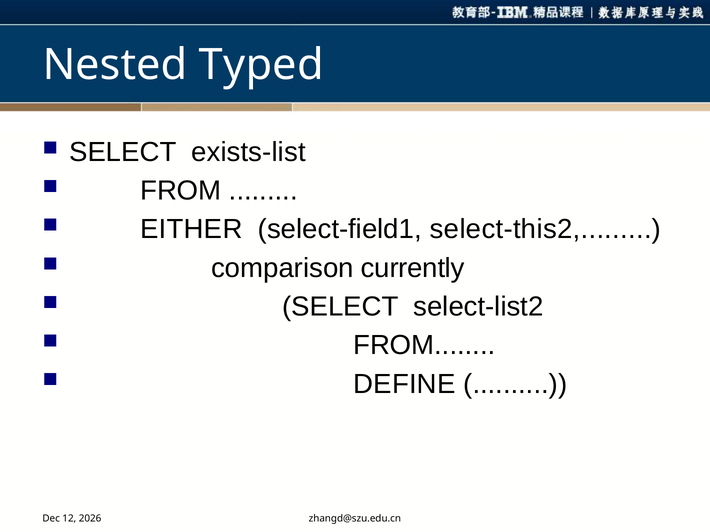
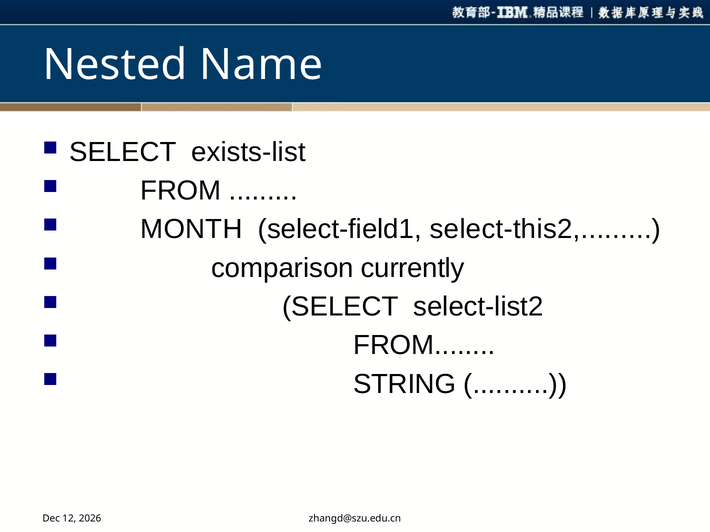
Typed: Typed -> Name
EITHER: EITHER -> MONTH
DEFINE: DEFINE -> STRING
